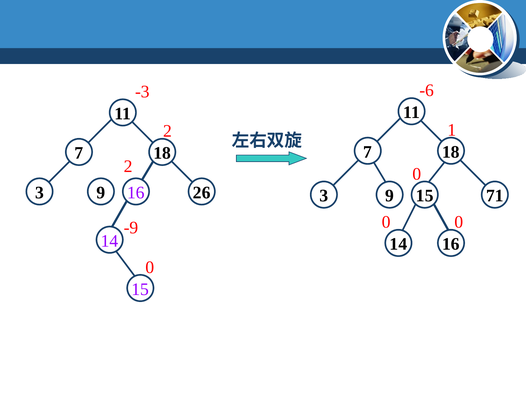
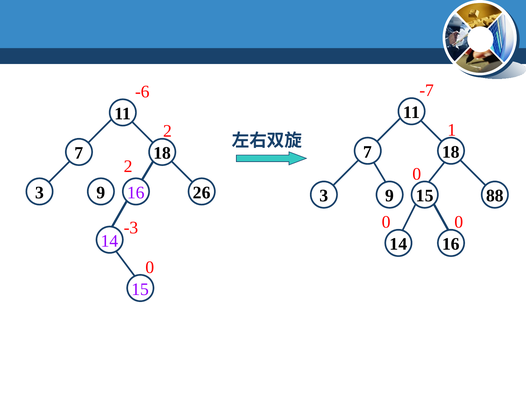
-6: -6 -> -7
-3: -3 -> -6
71: 71 -> 88
-9: -9 -> -3
